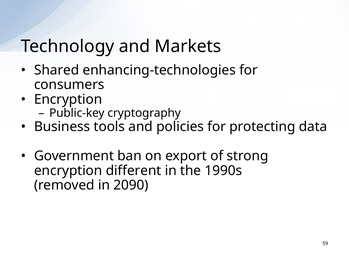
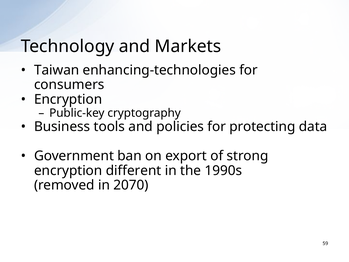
Shared: Shared -> Taiwan
2090: 2090 -> 2070
